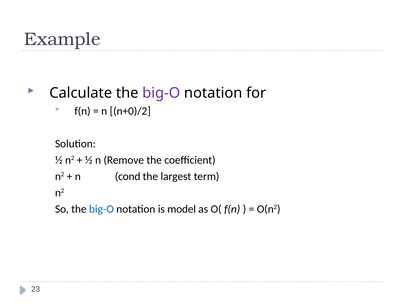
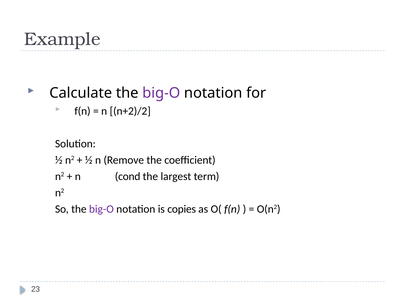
n+0)/2: n+0)/2 -> n+2)/2
big-O at (101, 209) colour: blue -> purple
model: model -> copies
